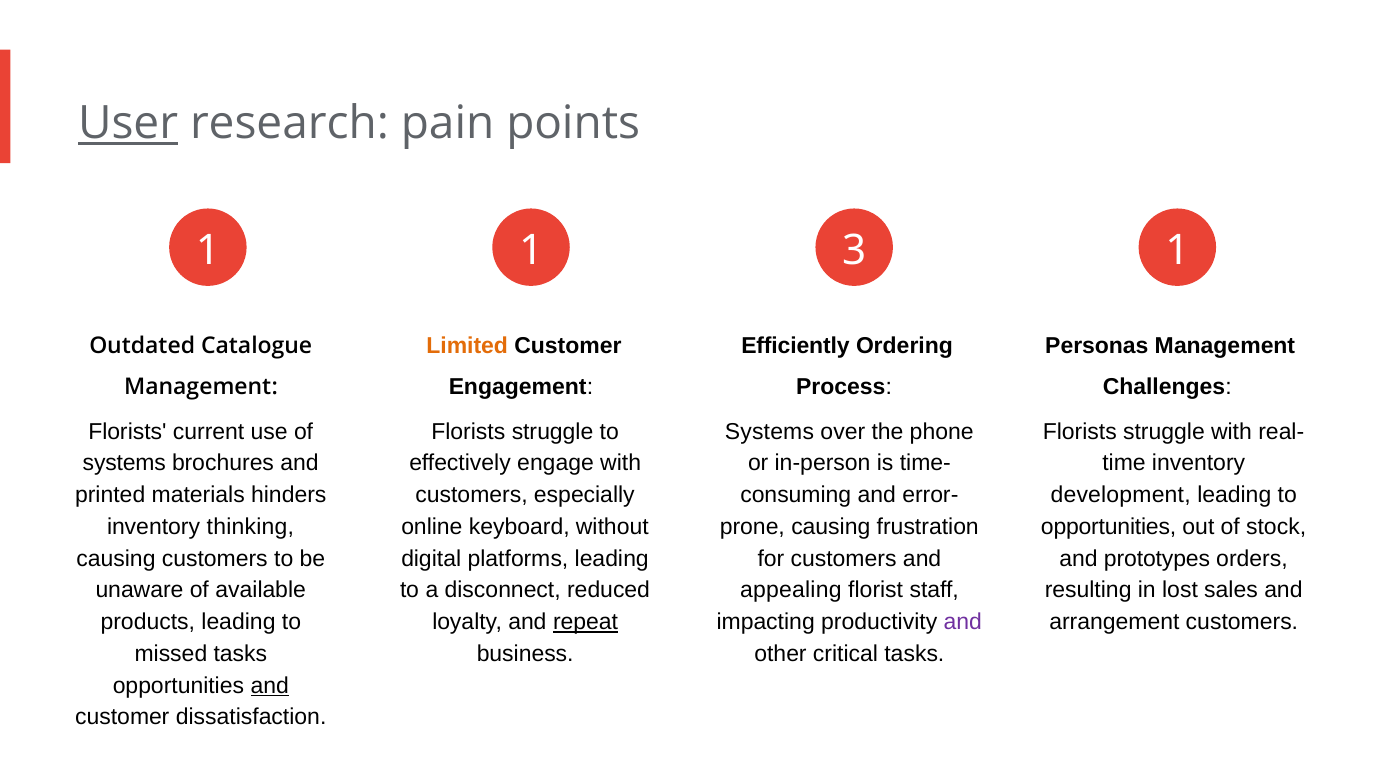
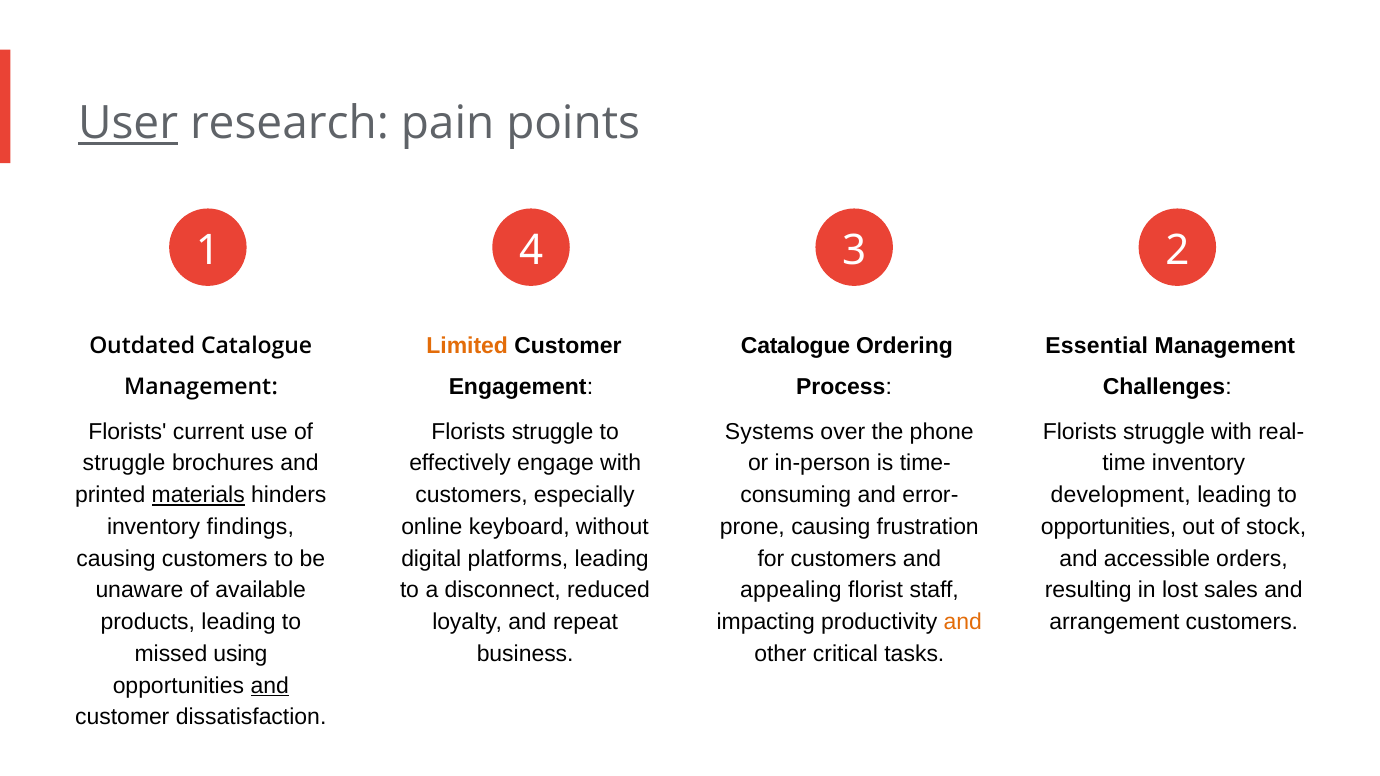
1 1: 1 -> 4
3 1: 1 -> 2
Efficiently at (795, 346): Efficiently -> Catalogue
Personas: Personas -> Essential
systems at (124, 464): systems -> struggle
materials underline: none -> present
thinking: thinking -> findings
prototypes: prototypes -> accessible
repeat underline: present -> none
and at (963, 622) colour: purple -> orange
missed tasks: tasks -> using
